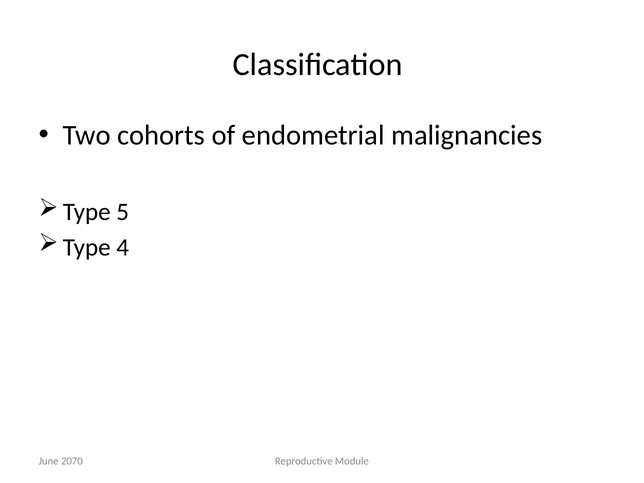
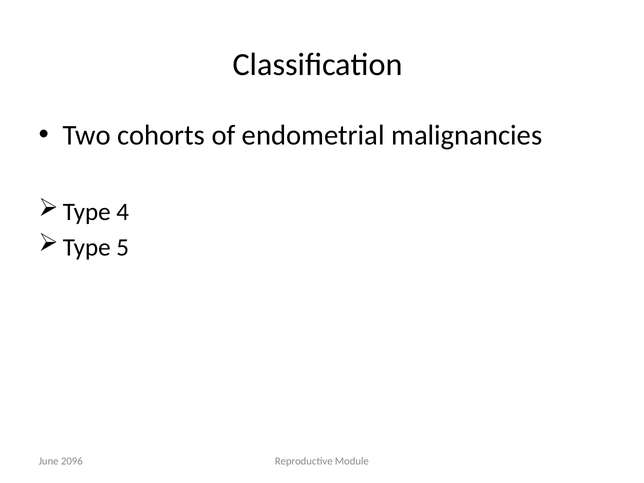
5: 5 -> 4
4: 4 -> 5
2070: 2070 -> 2096
